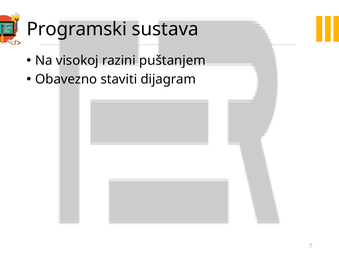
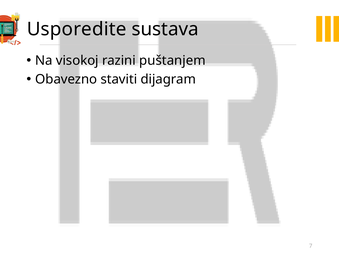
Programski: Programski -> Usporedite
